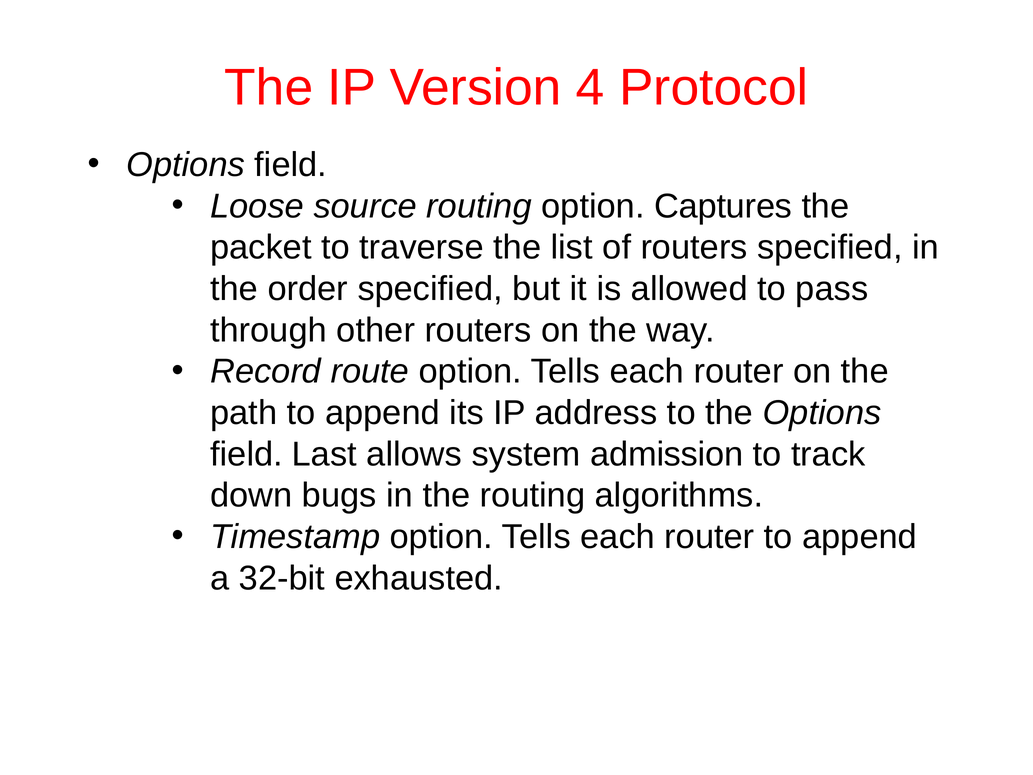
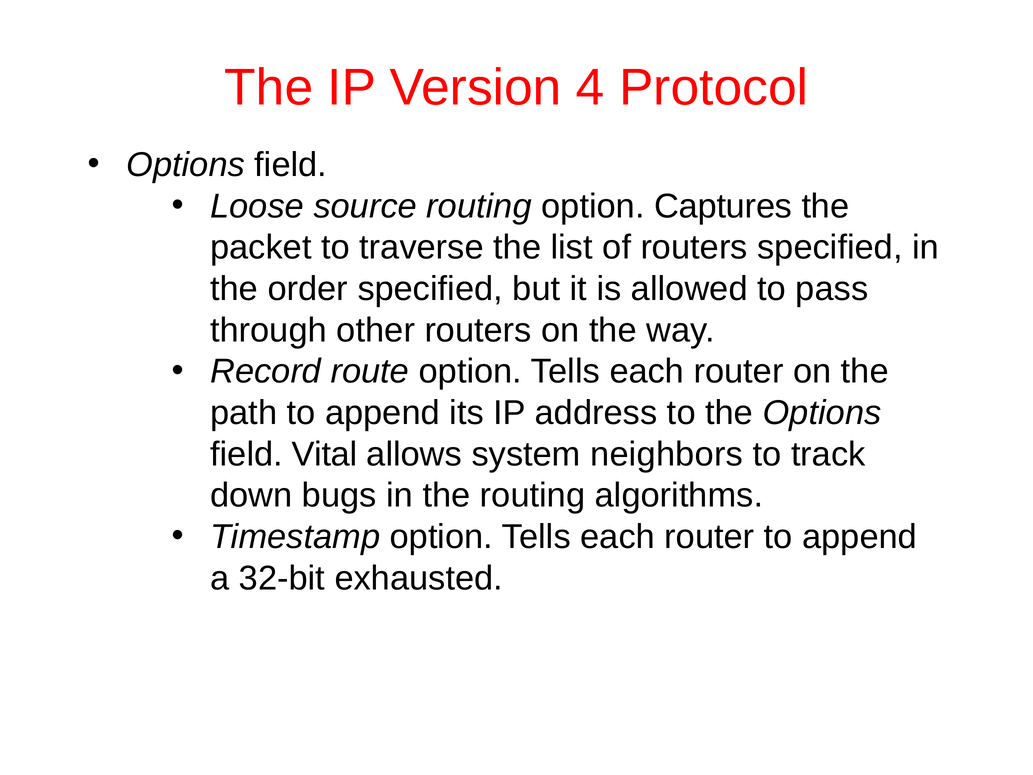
Last: Last -> Vital
admission: admission -> neighbors
